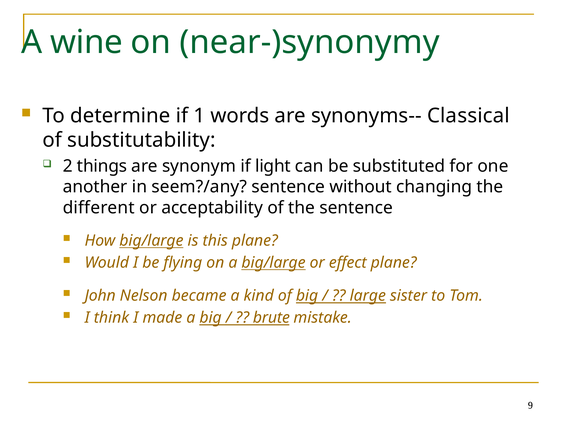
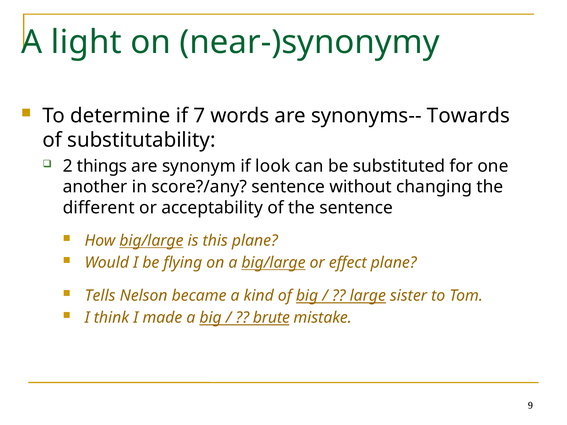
wine: wine -> light
1: 1 -> 7
Classical: Classical -> Towards
light: light -> look
seem?/any: seem?/any -> score?/any
John: John -> Tells
